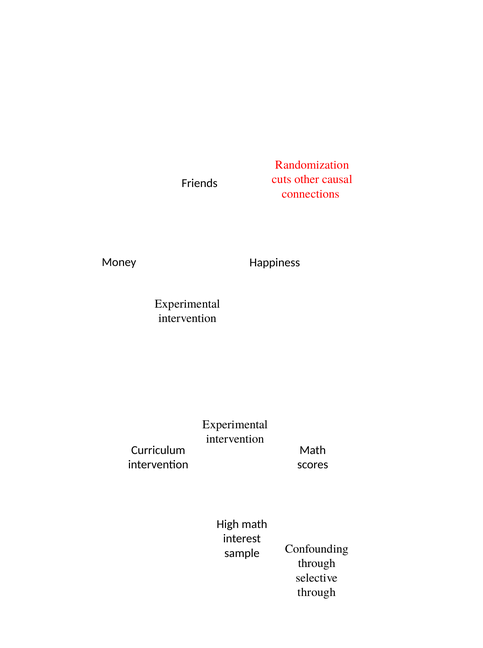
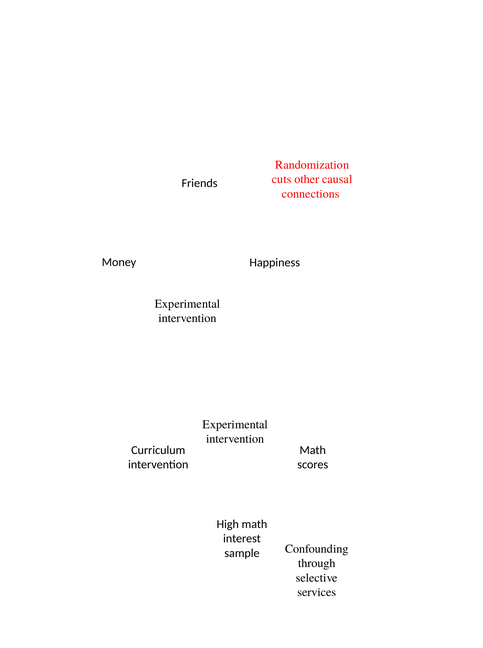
through at (317, 593): through -> services
